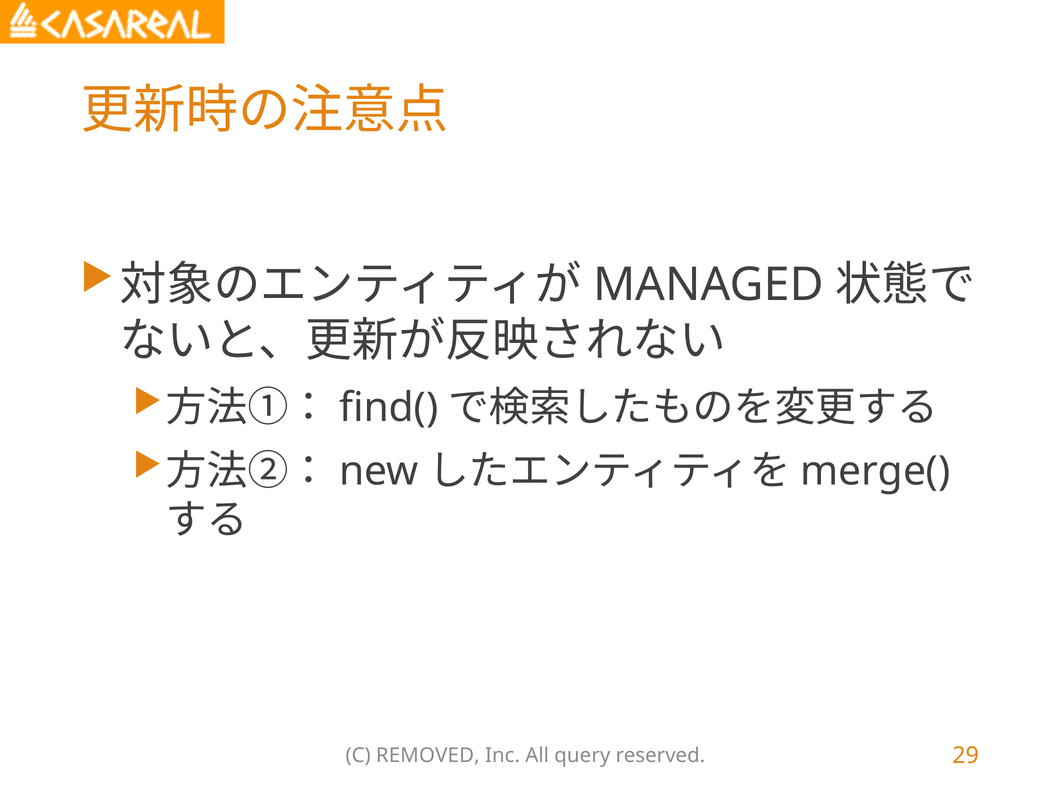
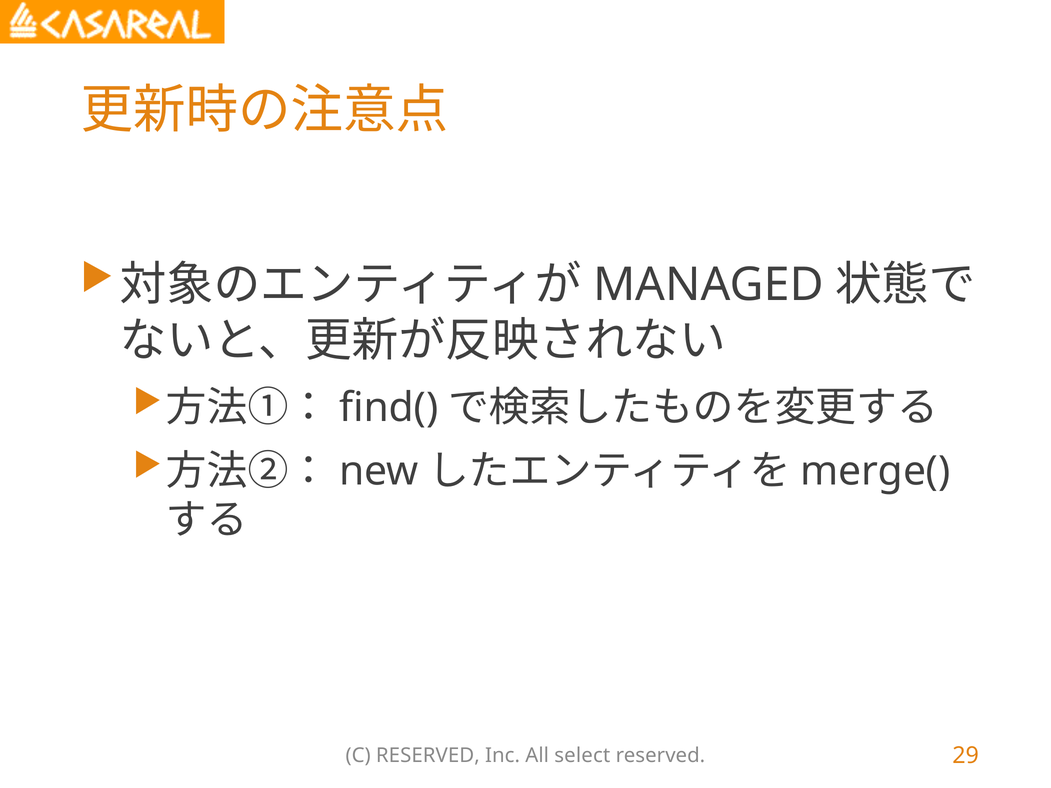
C REMOVED: REMOVED -> RESERVED
query: query -> select
